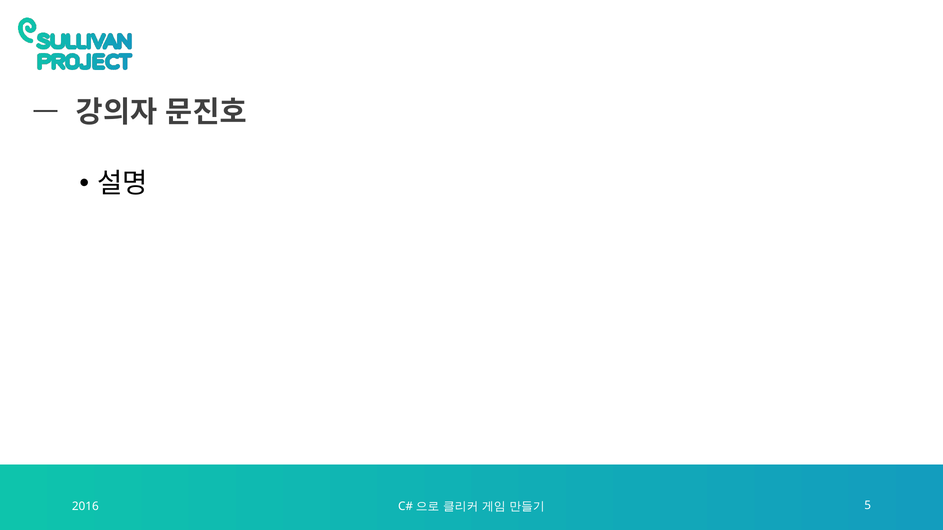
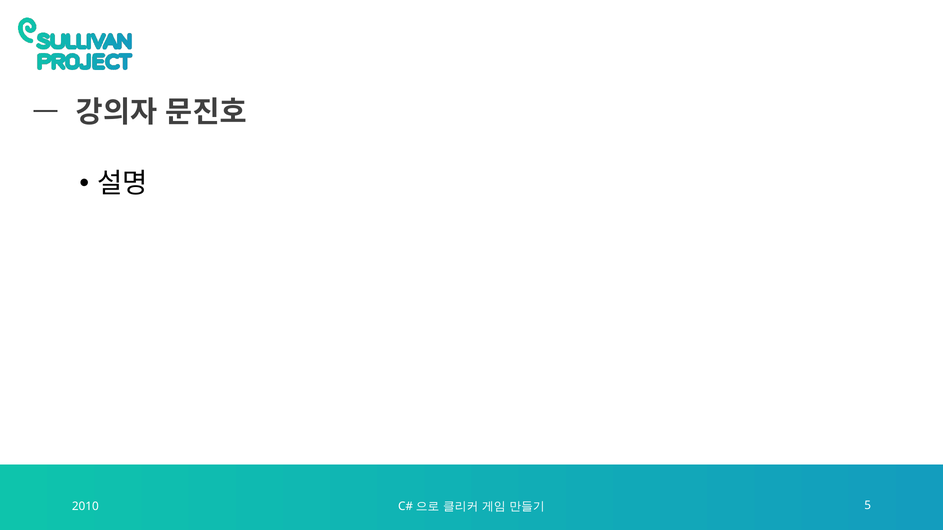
2016: 2016 -> 2010
